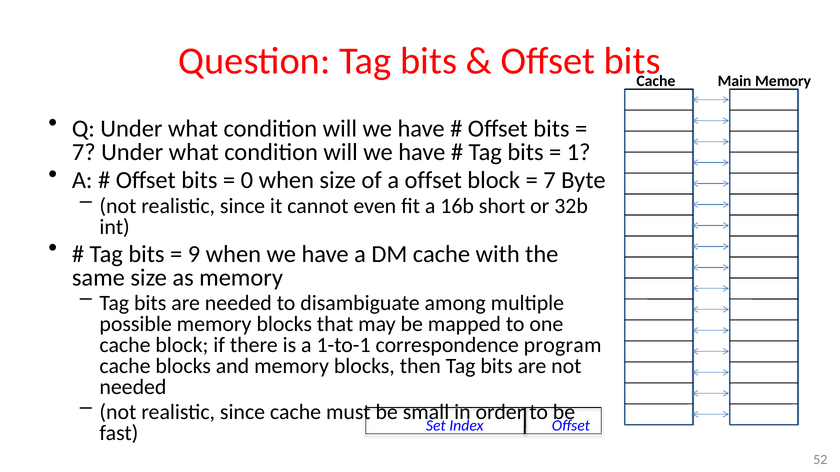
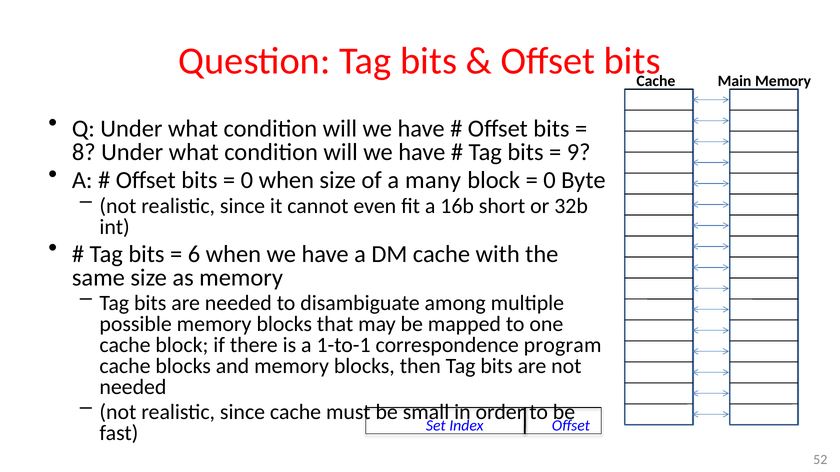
7 at (84, 152): 7 -> 8
1: 1 -> 9
a offset: offset -> many
7 at (549, 180): 7 -> 0
9: 9 -> 6
